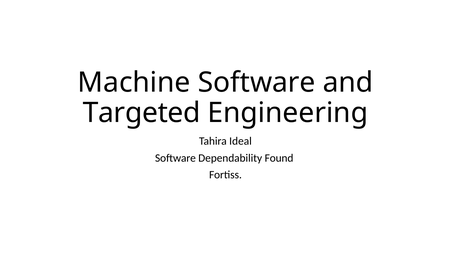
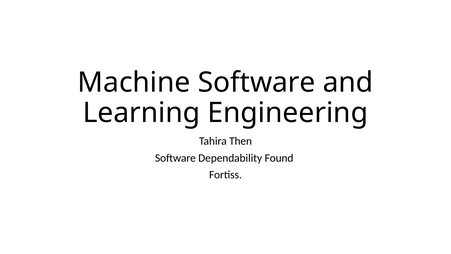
Targeted: Targeted -> Learning
Ideal: Ideal -> Then
